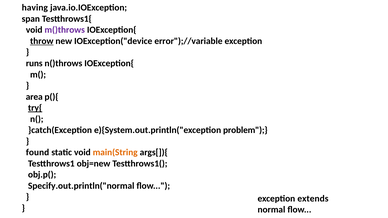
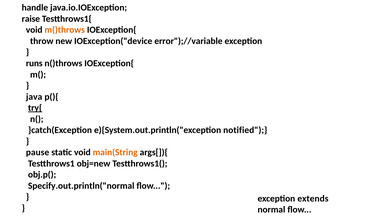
having: having -> handle
span: span -> raise
m()throws colour: purple -> orange
throw underline: present -> none
area: area -> java
problem: problem -> notified
found: found -> pause
